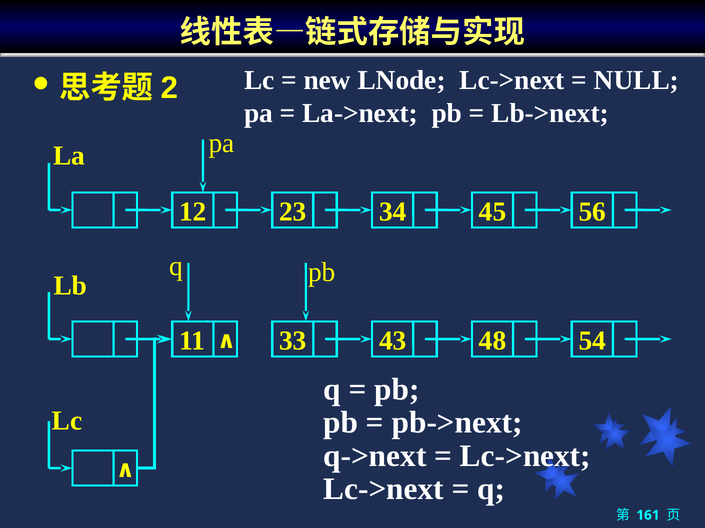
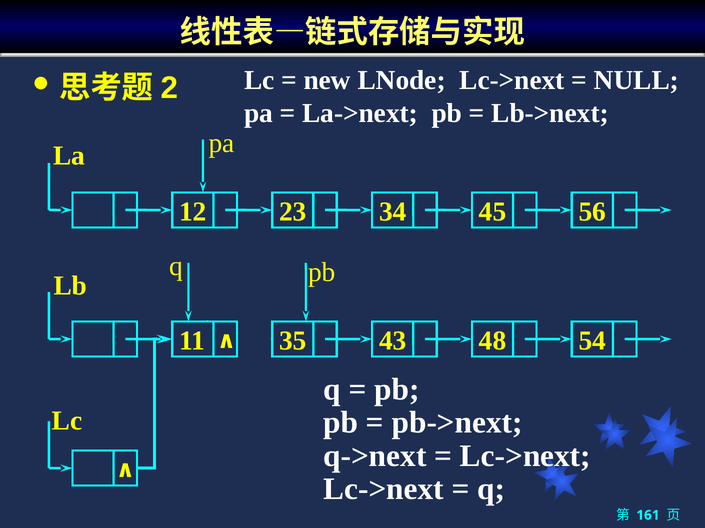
33: 33 -> 35
